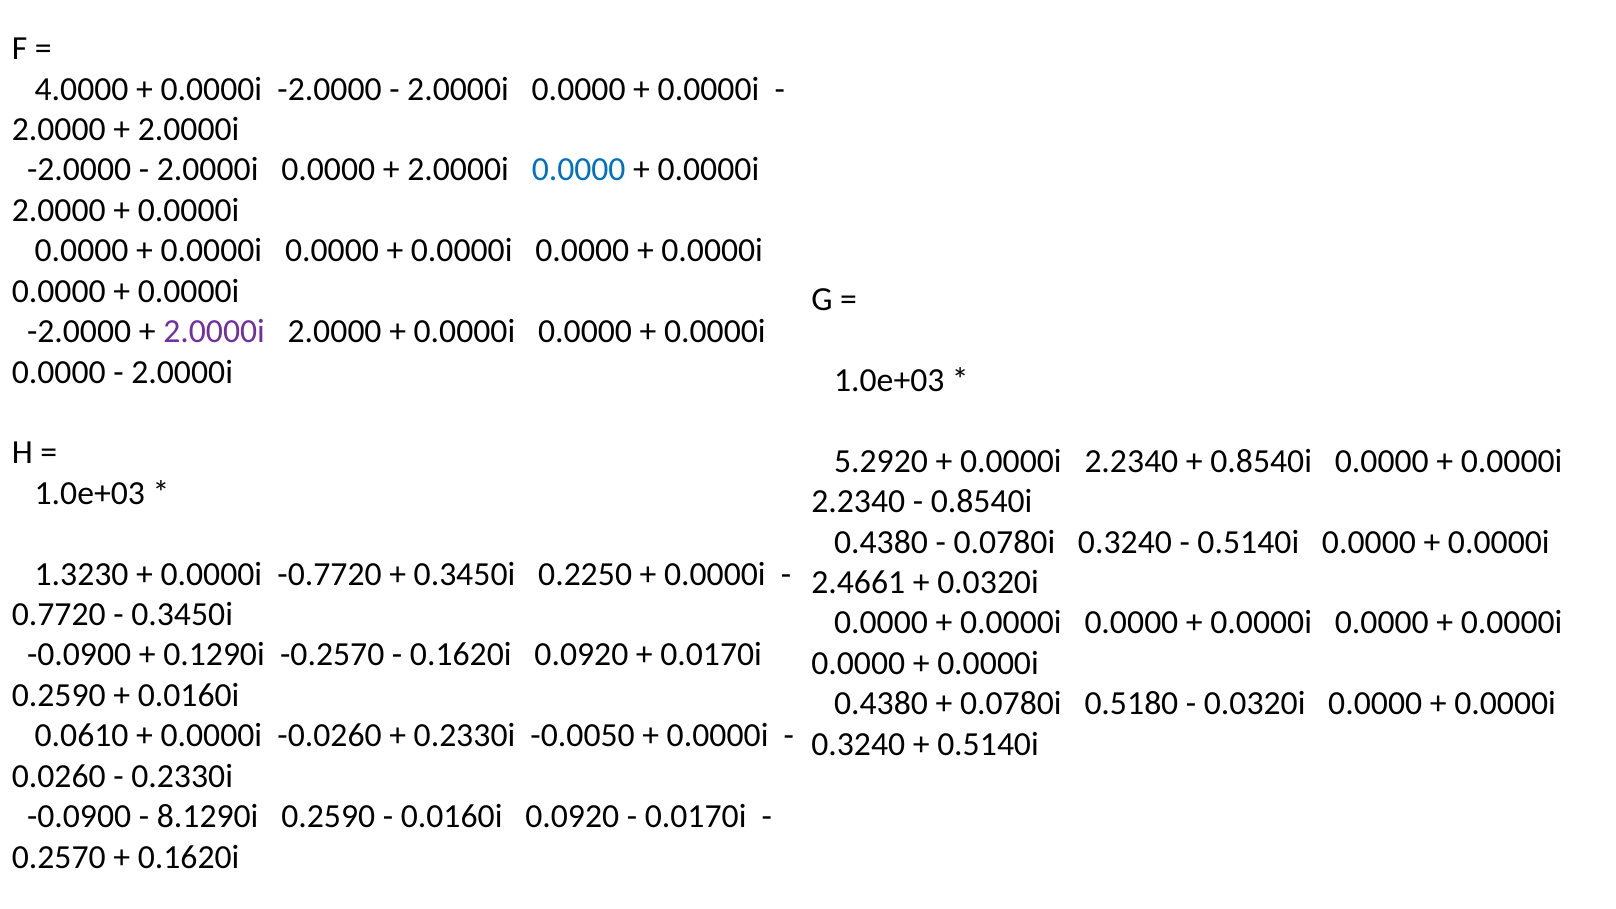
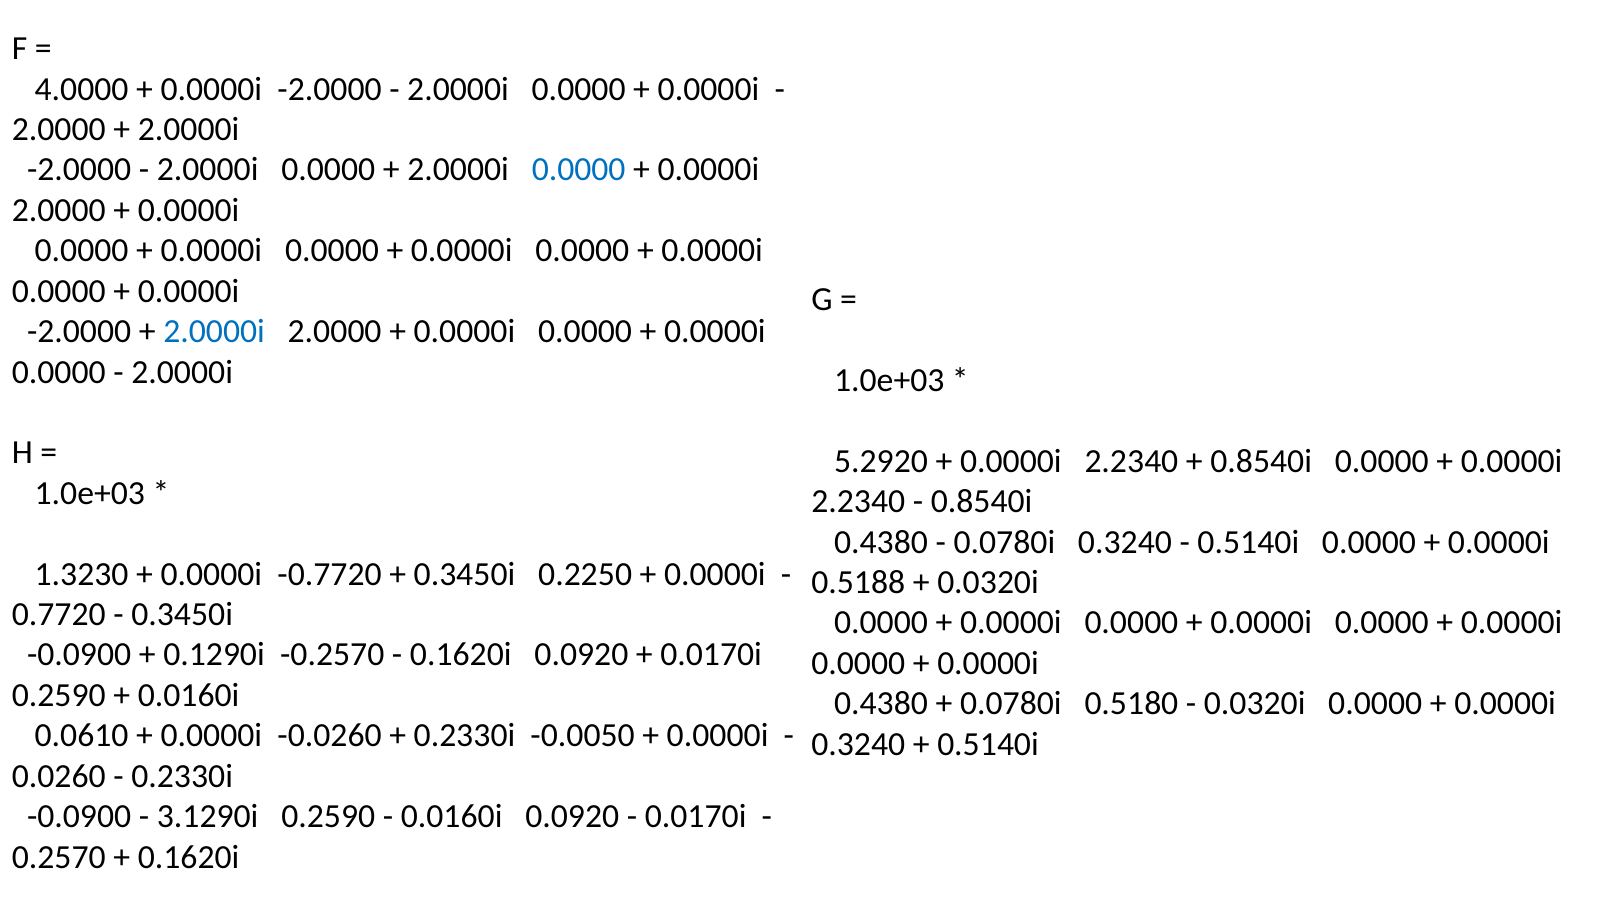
2.0000i at (214, 331) colour: purple -> blue
2.4661: 2.4661 -> 0.5188
8.1290i: 8.1290i -> 3.1290i
